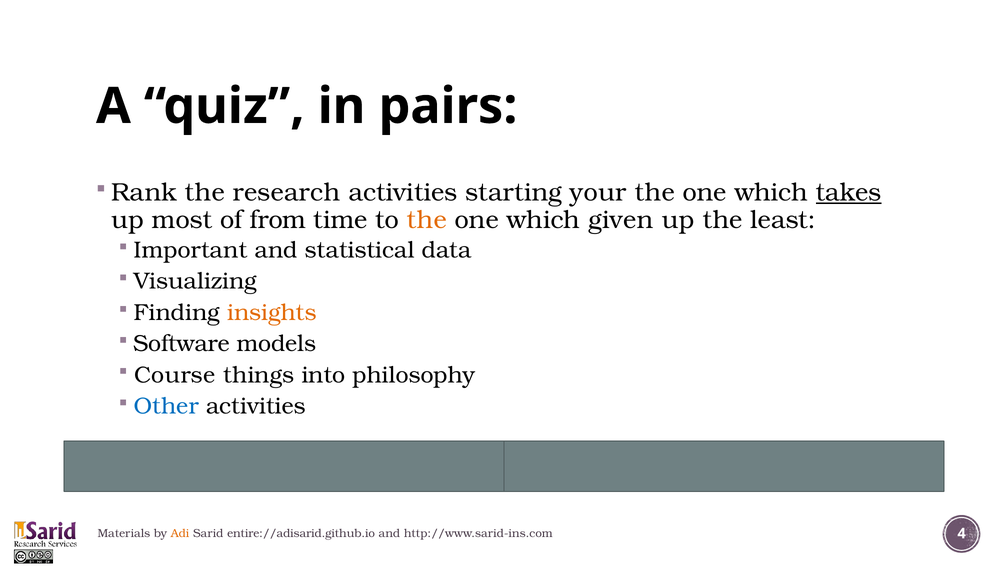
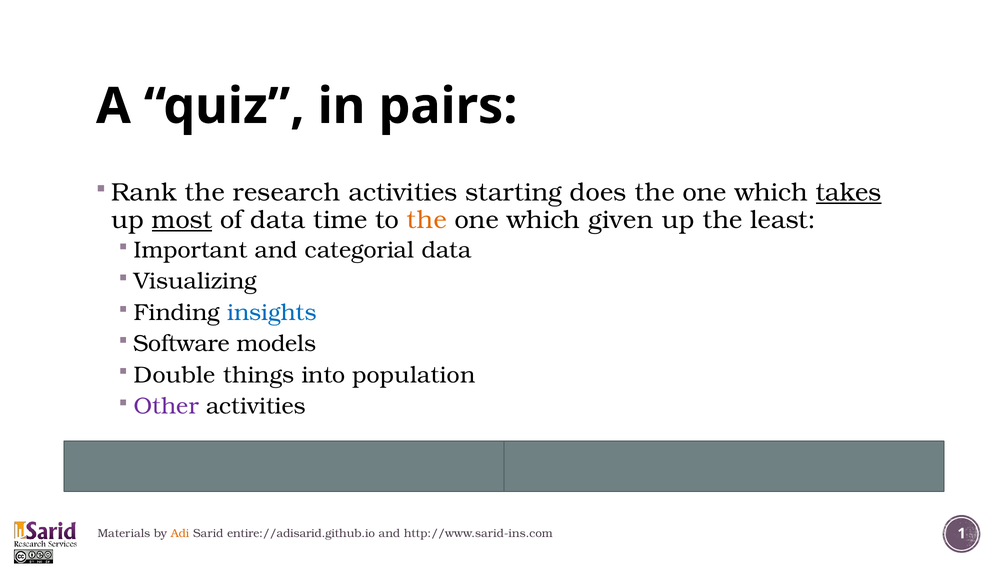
your: your -> does
most underline: none -> present
of from: from -> data
statistical: statistical -> categorial
insights colour: orange -> blue
Course: Course -> Double
philosophy: philosophy -> population
Other colour: blue -> purple
4: 4 -> 1
